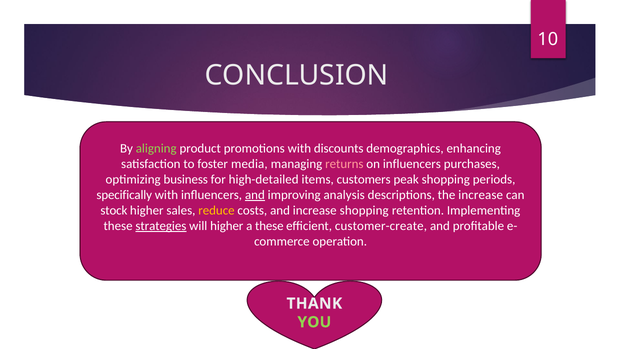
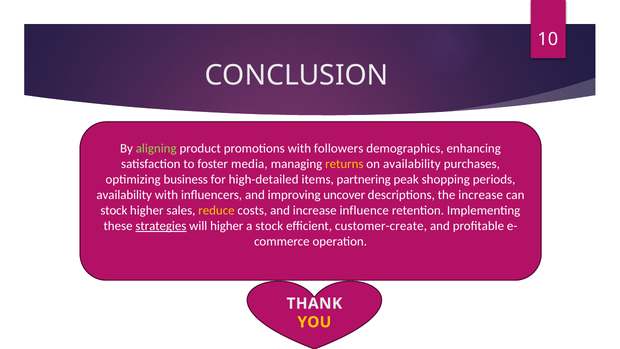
discounts: discounts -> followers
returns colour: pink -> yellow
on influencers: influencers -> availability
customers: customers -> partnering
specifically at (124, 195): specifically -> availability
and at (255, 195) underline: present -> none
analysis: analysis -> uncover
increase shopping: shopping -> influence
a these: these -> stock
YOU colour: light green -> yellow
